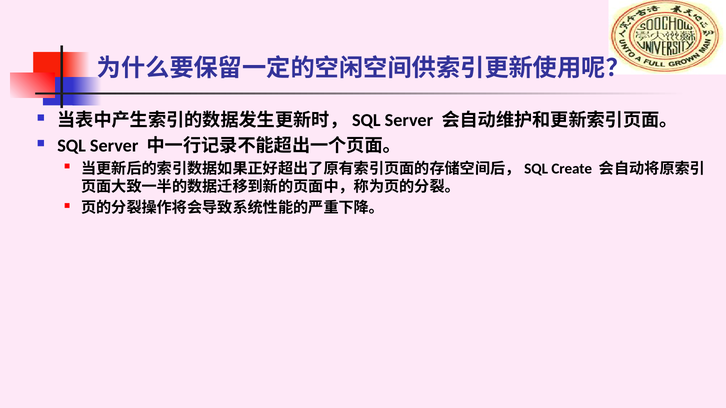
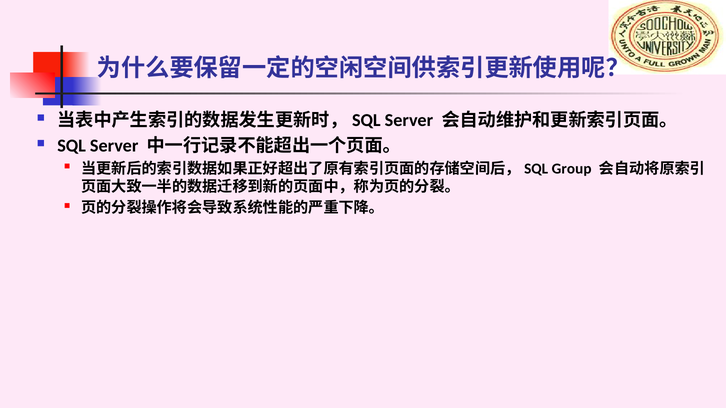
Create: Create -> Group
